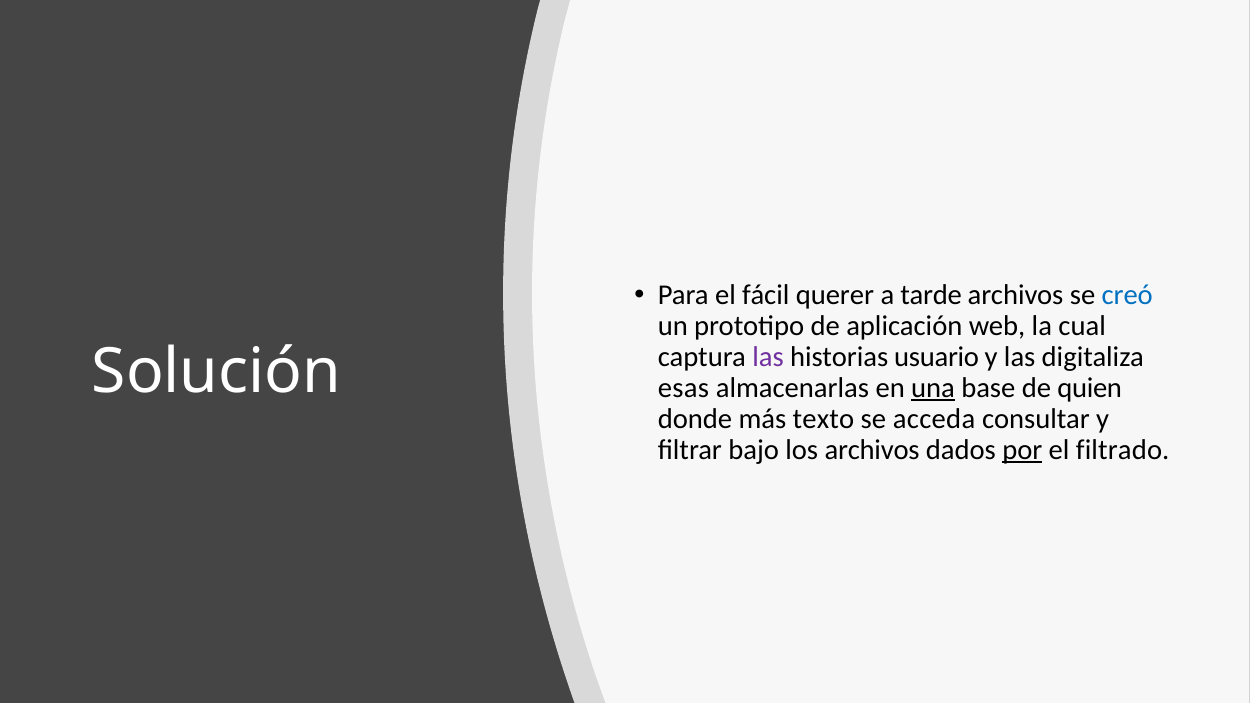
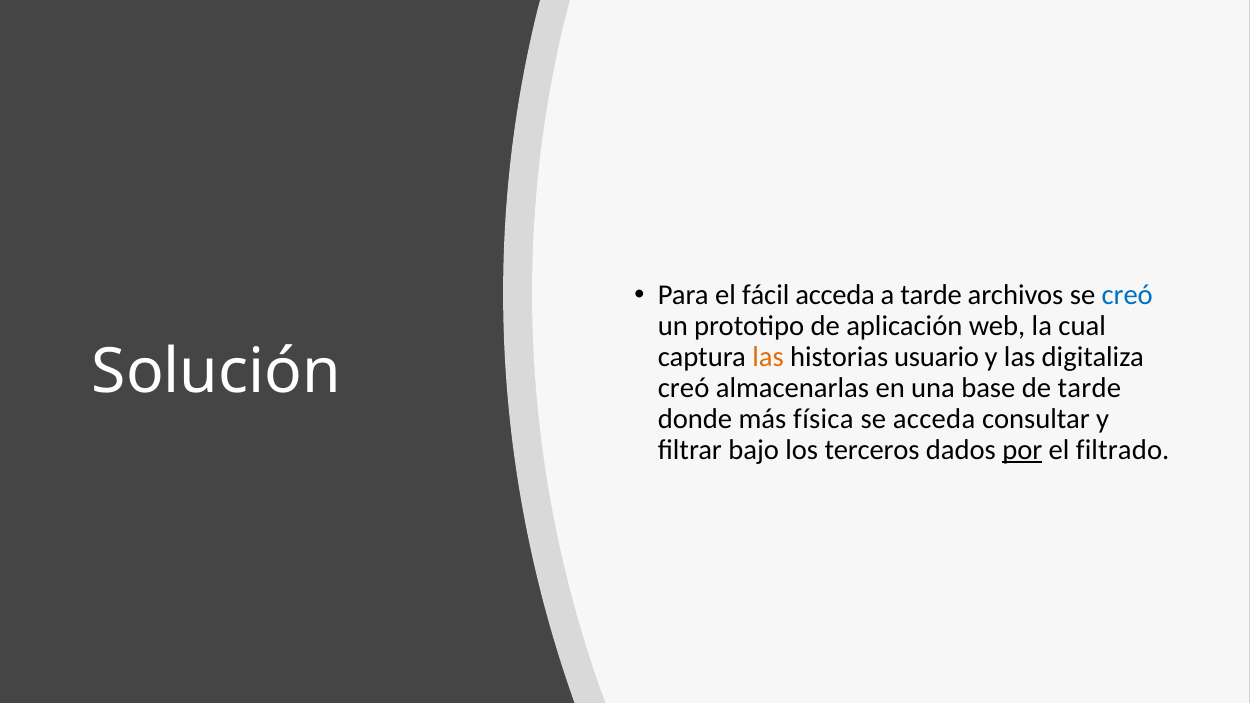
fácil querer: querer -> acceda
las at (768, 357) colour: purple -> orange
esas at (683, 388): esas -> creó
una underline: present -> none
de quien: quien -> tarde
texto: texto -> física
los archivos: archivos -> terceros
